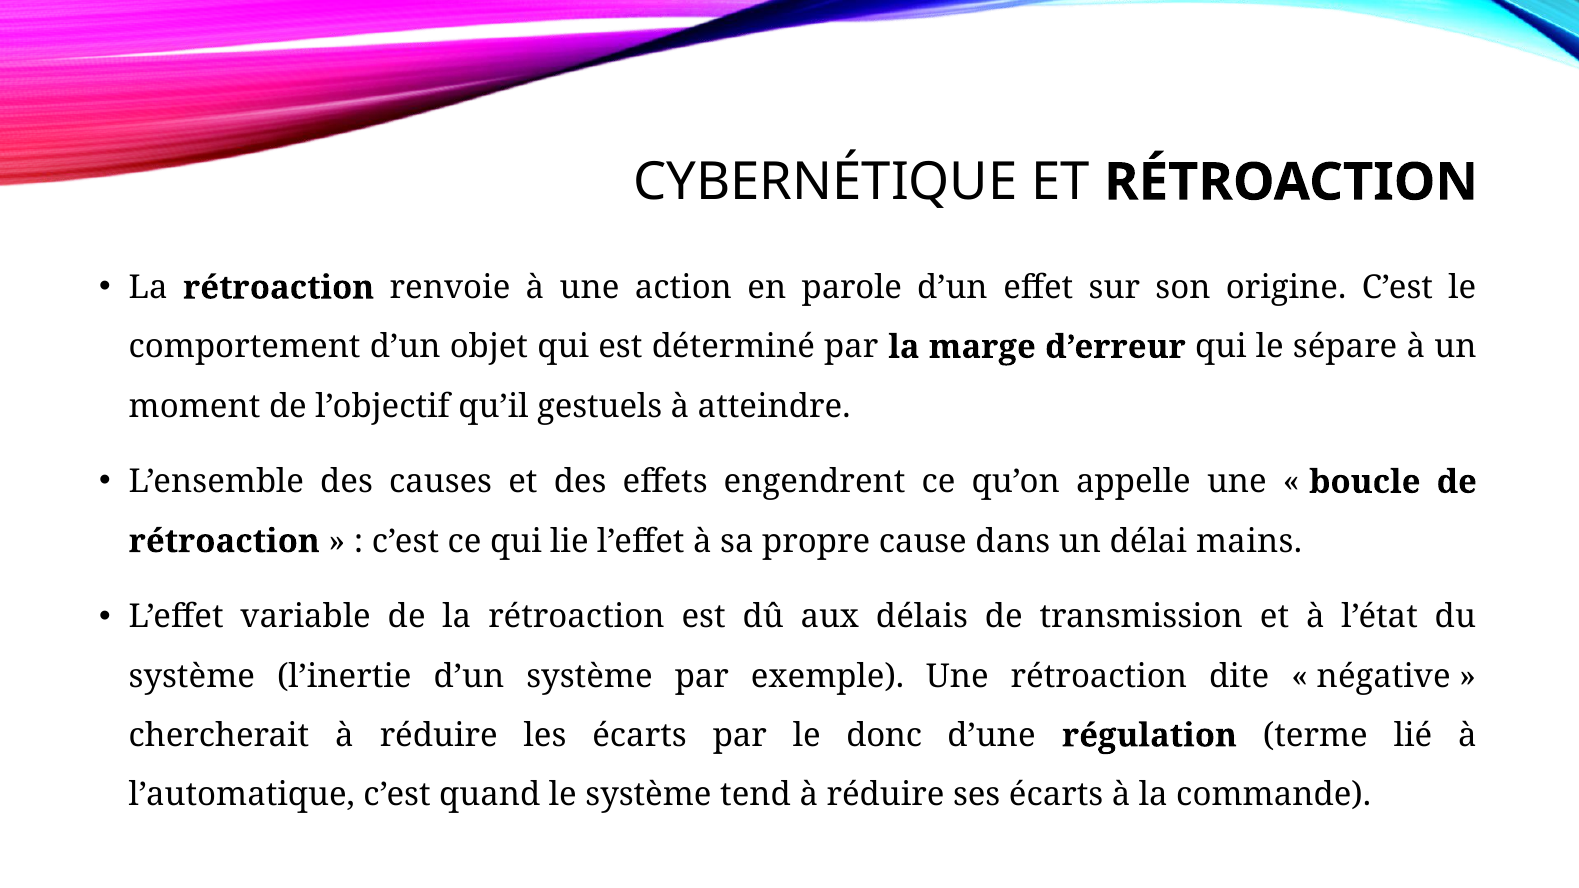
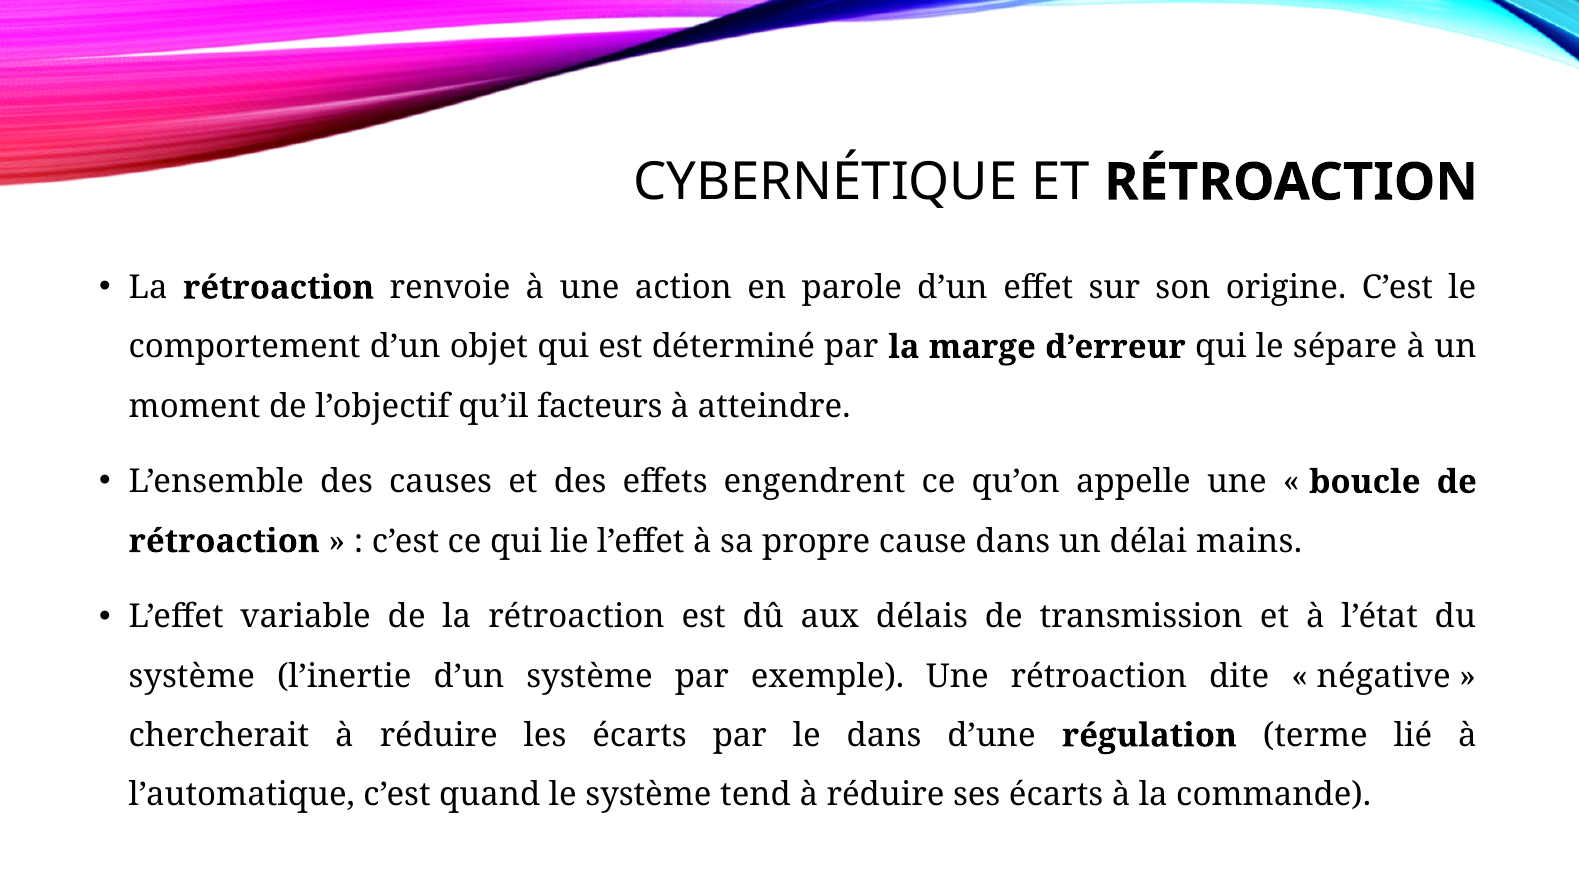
gestuels: gestuels -> facteurs
le donc: donc -> dans
